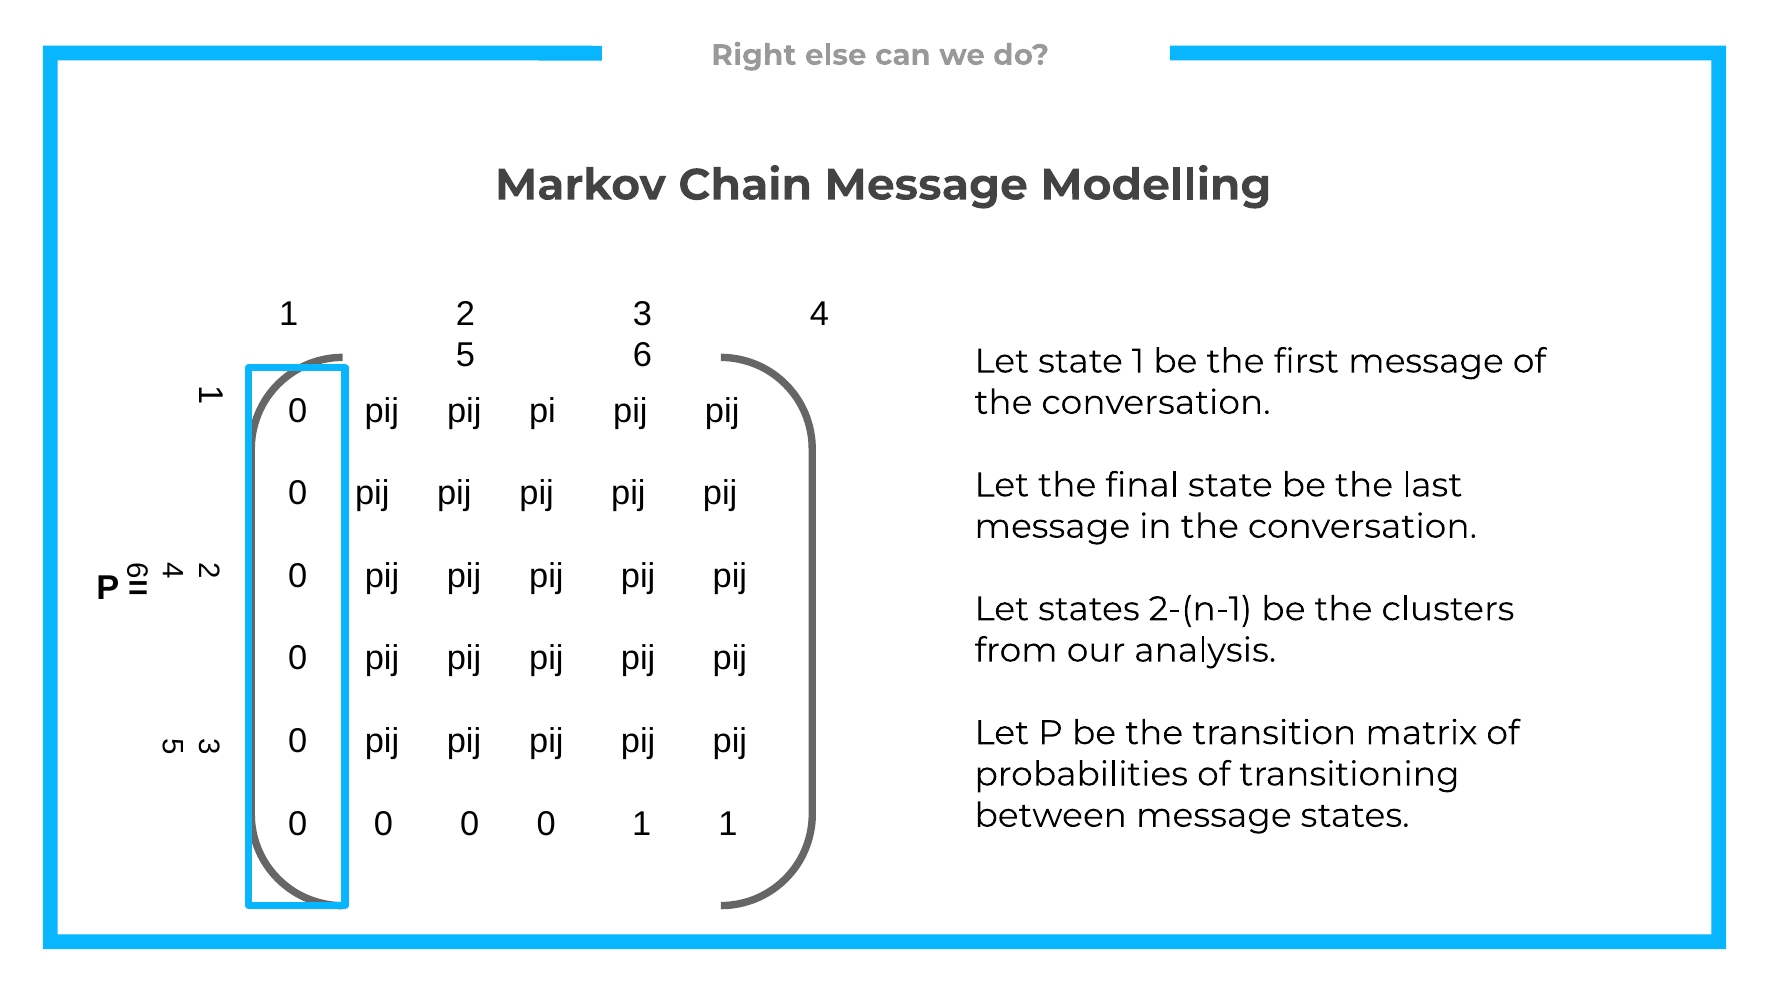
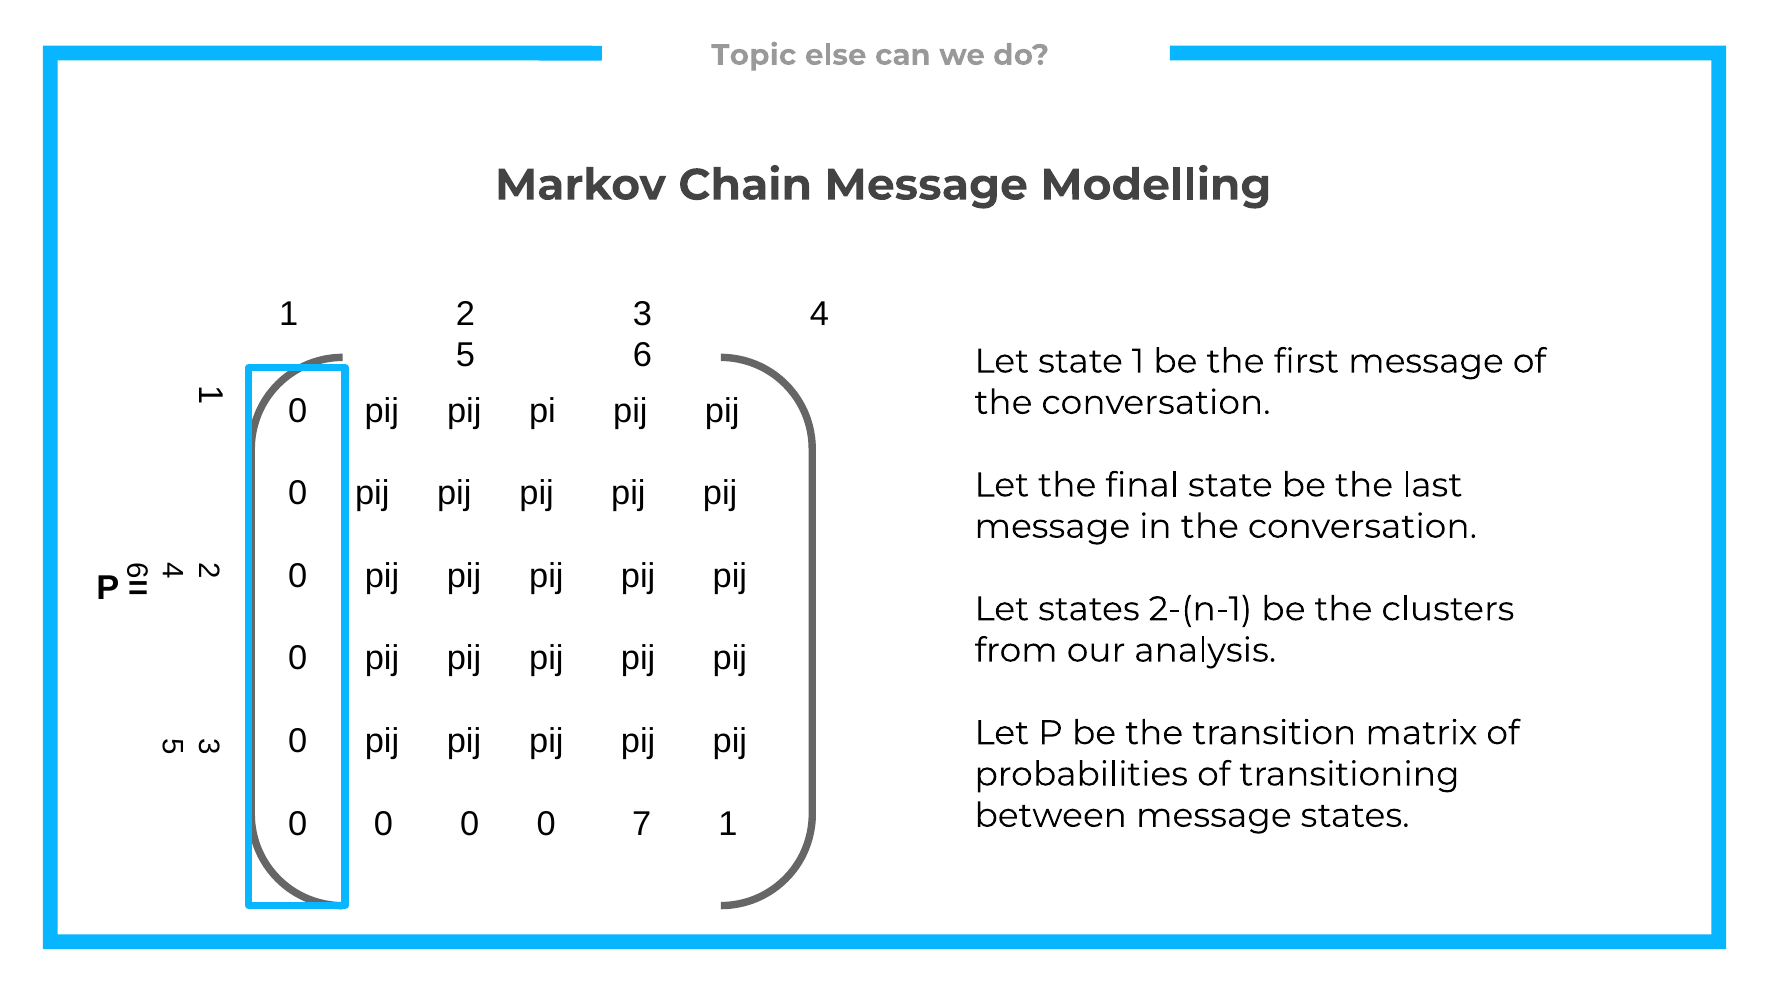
Right: Right -> Topic
0 1: 1 -> 7
